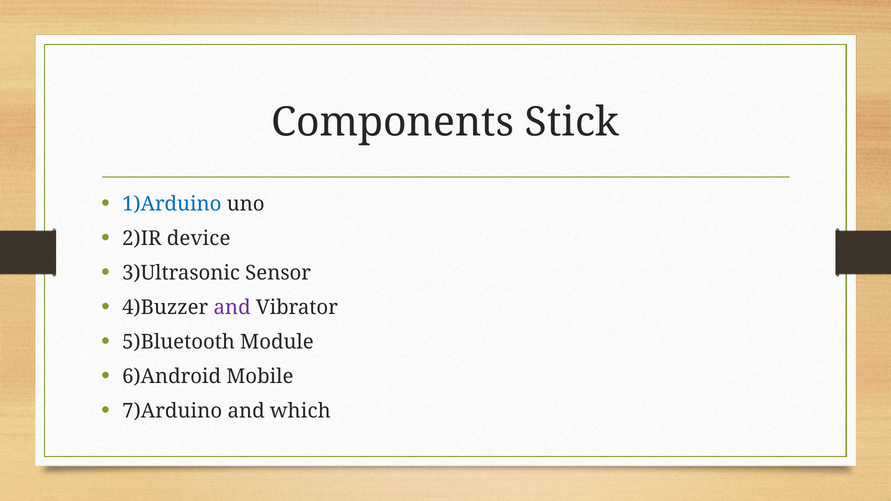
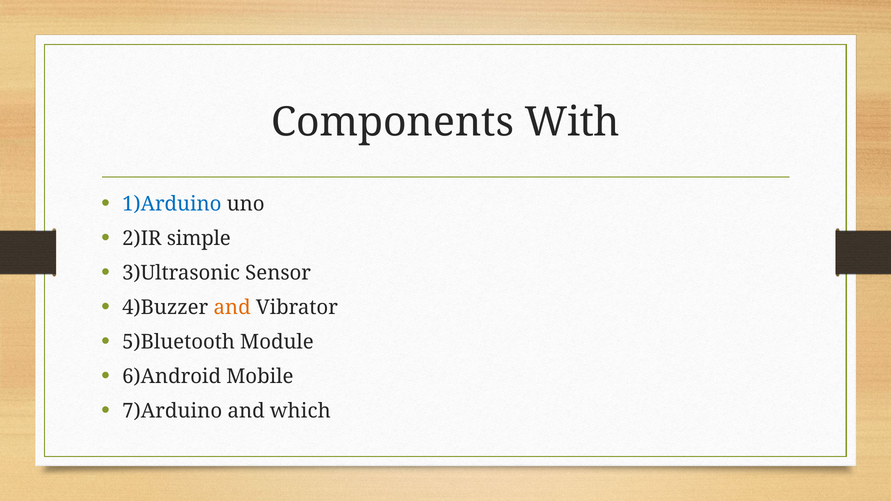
Stick: Stick -> With
device: device -> simple
and at (232, 307) colour: purple -> orange
